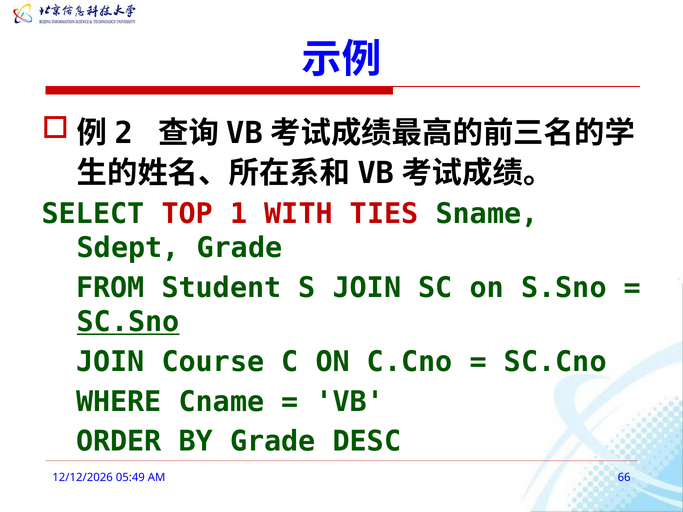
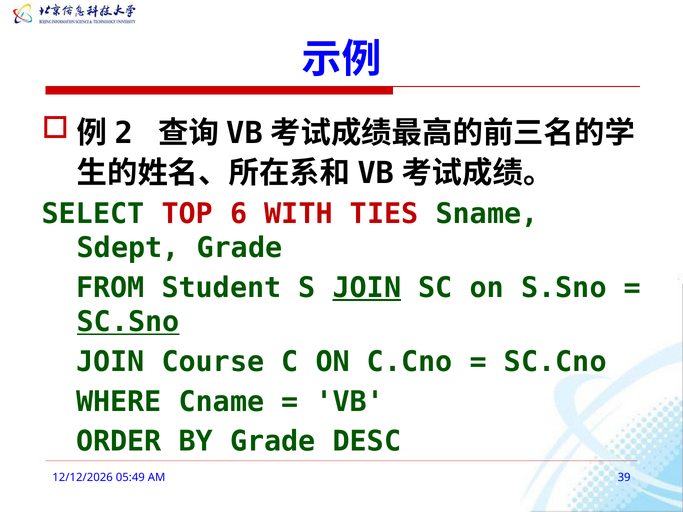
1: 1 -> 6
JOIN at (367, 288) underline: none -> present
66: 66 -> 39
